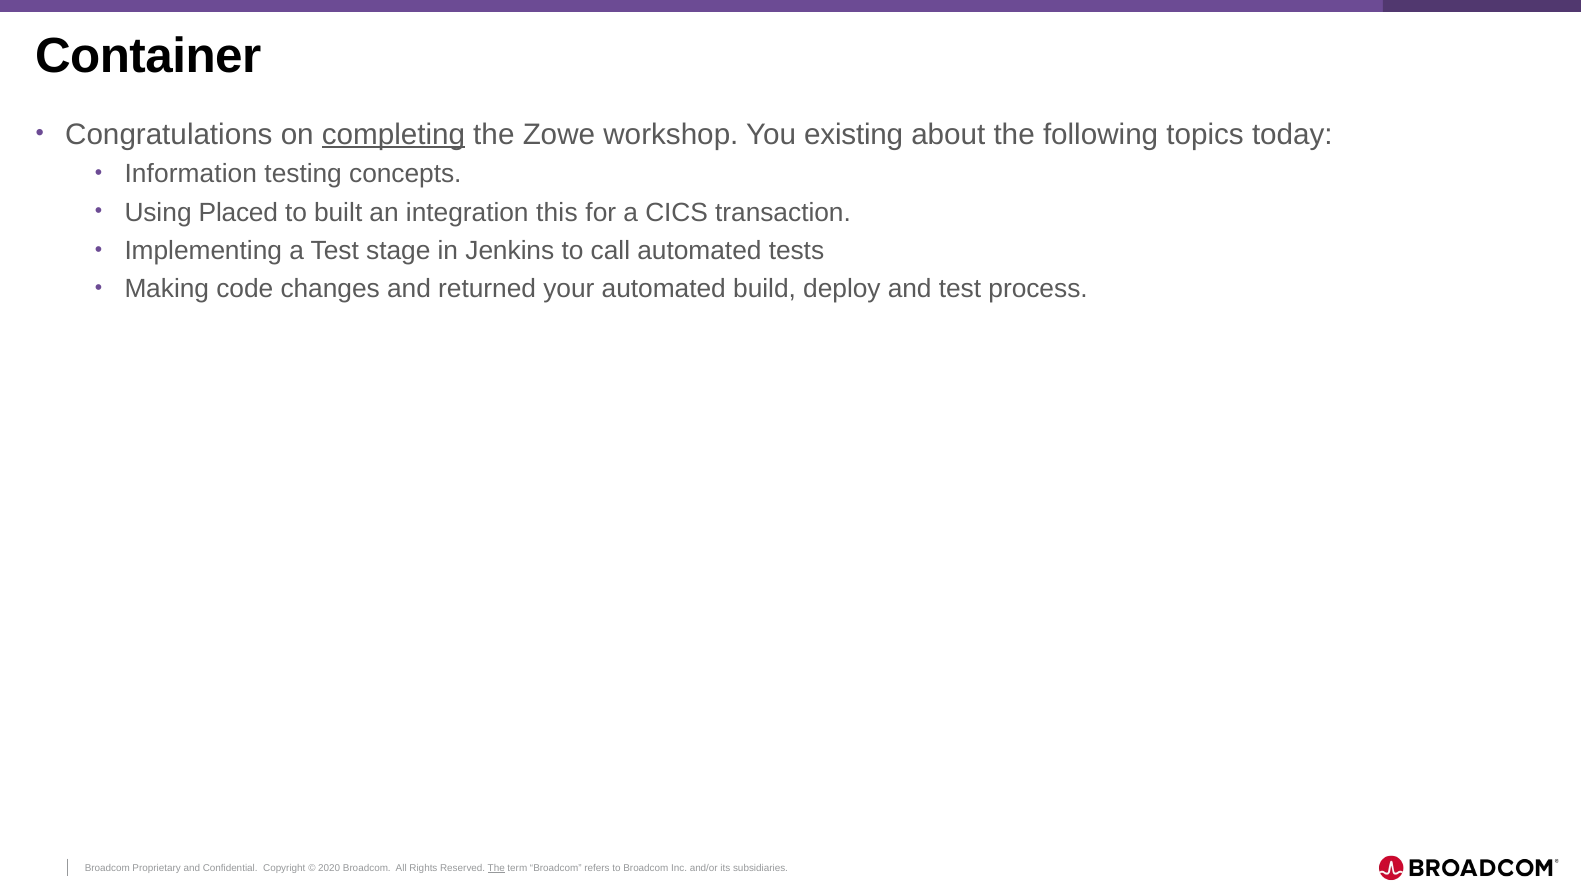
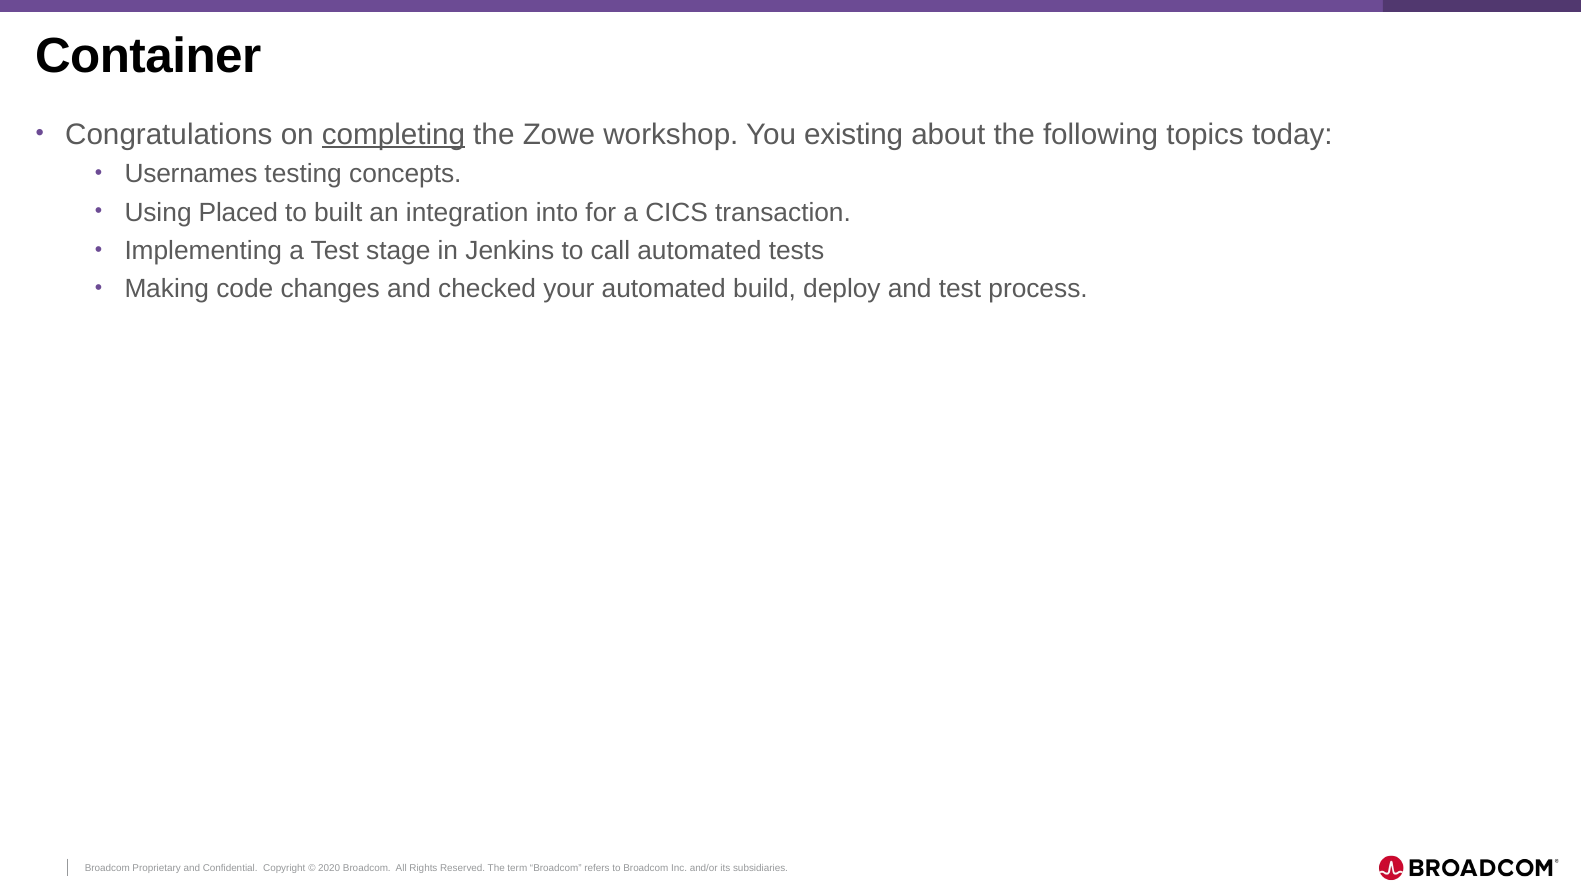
Information: Information -> Usernames
this: this -> into
returned: returned -> checked
The at (496, 869) underline: present -> none
